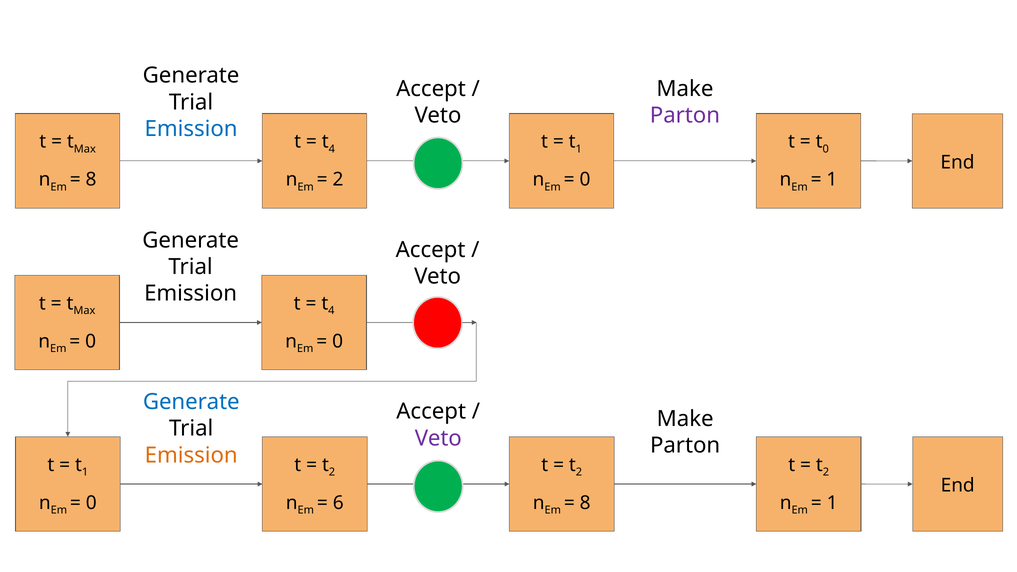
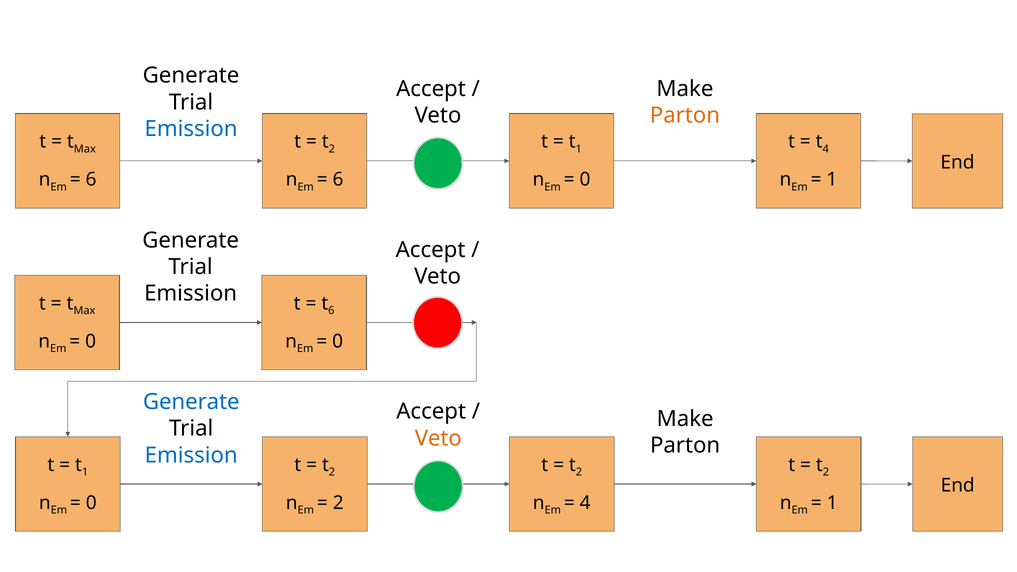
Parton at (685, 116) colour: purple -> orange
4 at (332, 149): 4 -> 2
t 0: 0 -> 4
8 at (91, 180): 8 -> 6
2 at (338, 180): 2 -> 6
4 at (331, 311): 4 -> 6
Veto at (438, 438) colour: purple -> orange
Emission at (191, 455) colour: orange -> blue
6 at (338, 503): 6 -> 2
8 at (585, 503): 8 -> 4
